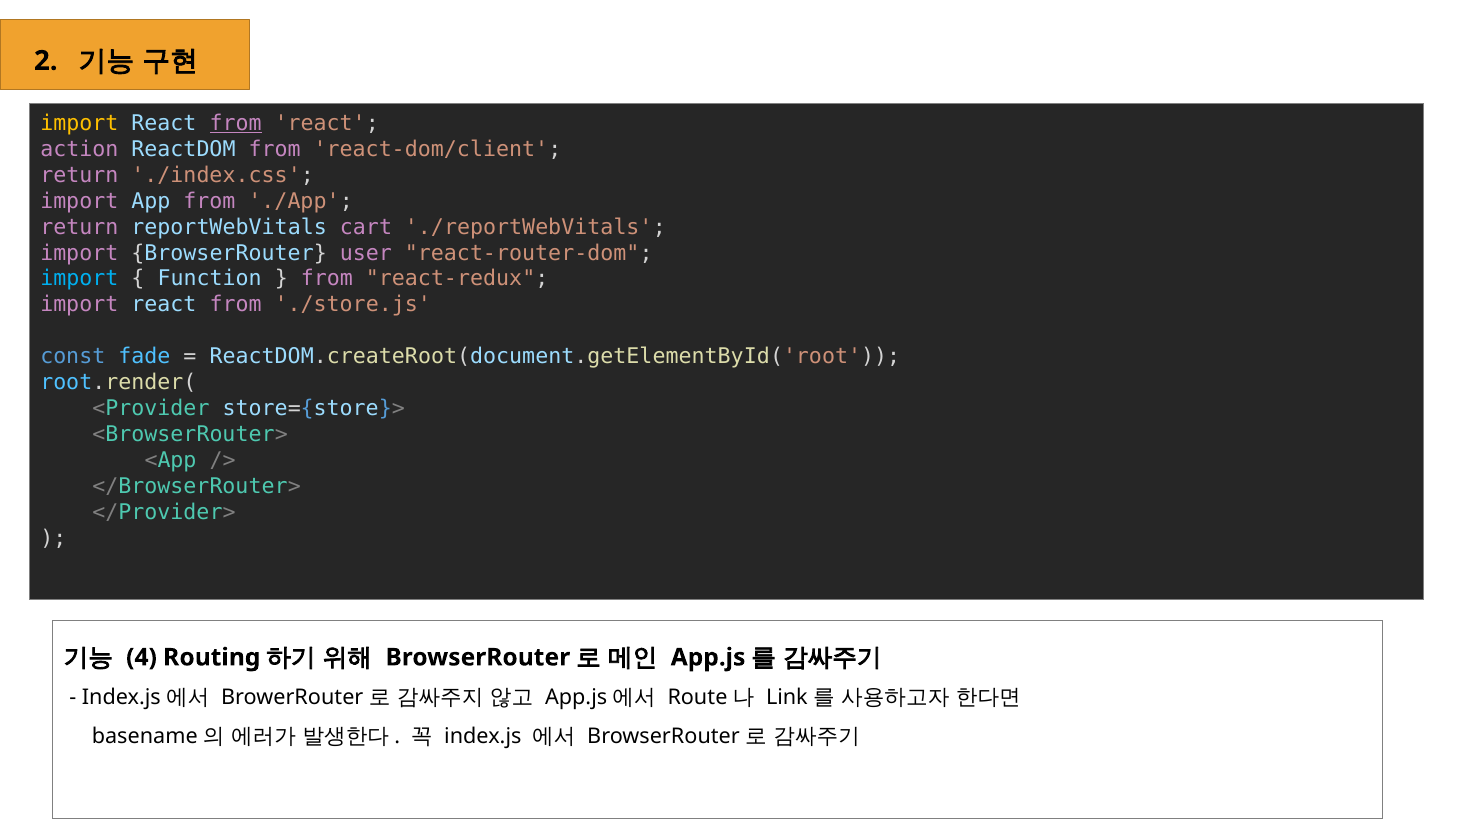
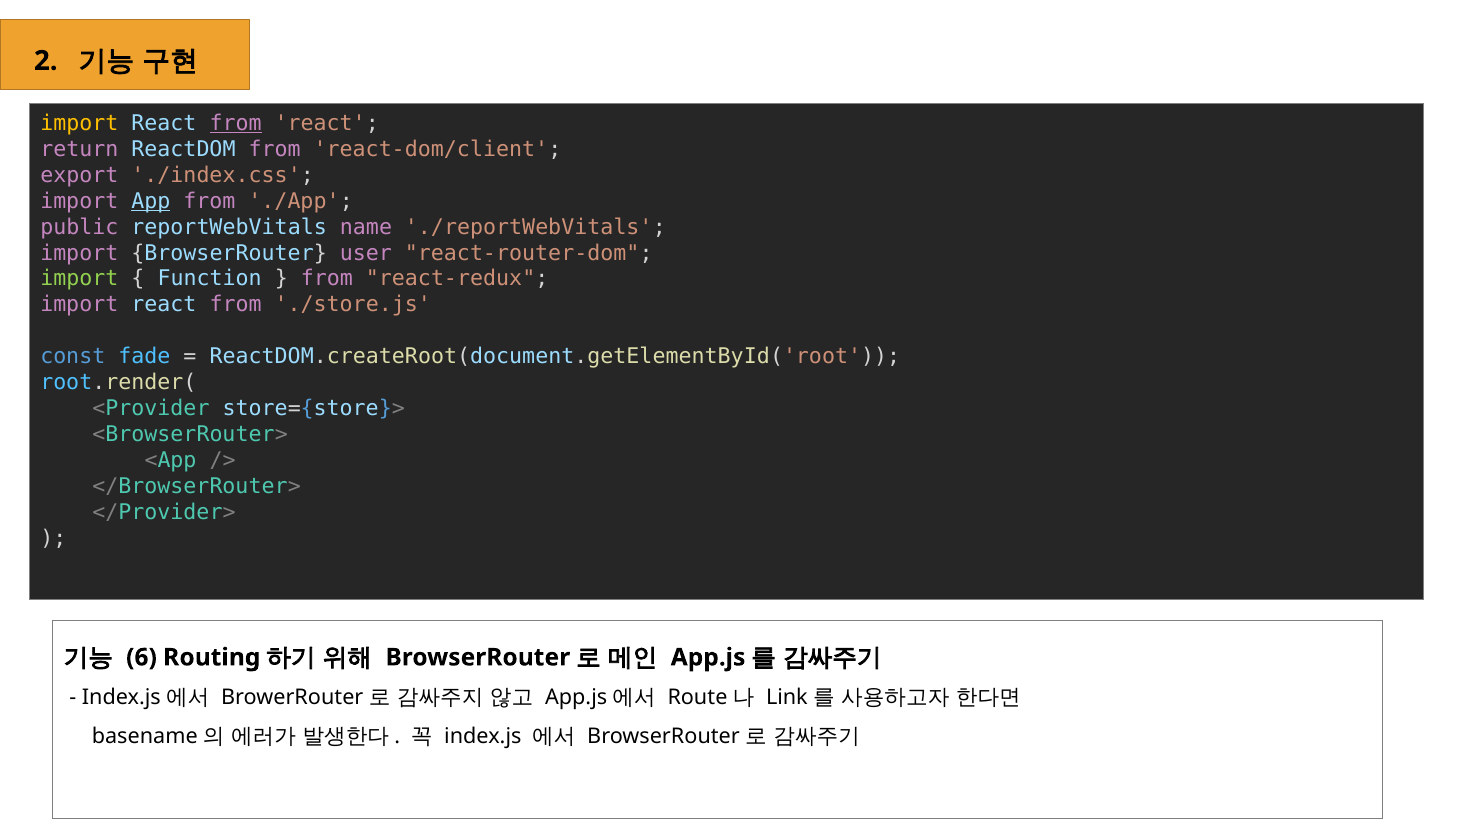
action: action -> return
return at (79, 175): return -> export
App underline: none -> present
return at (79, 227): return -> public
cart: cart -> name
import at (79, 279) colour: light blue -> light green
4: 4 -> 6
